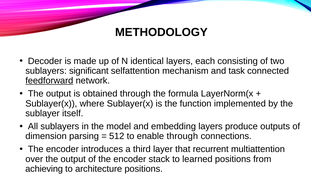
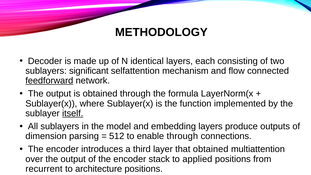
and task: task -> flow
itself underline: none -> present
that recurrent: recurrent -> obtained
learned: learned -> applied
achieving: achieving -> recurrent
